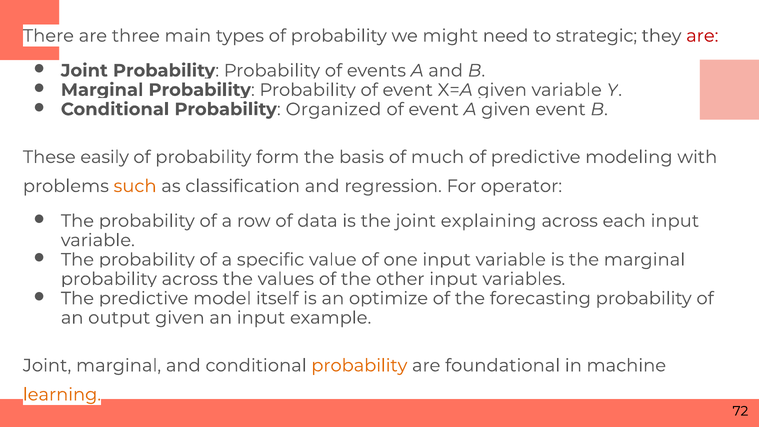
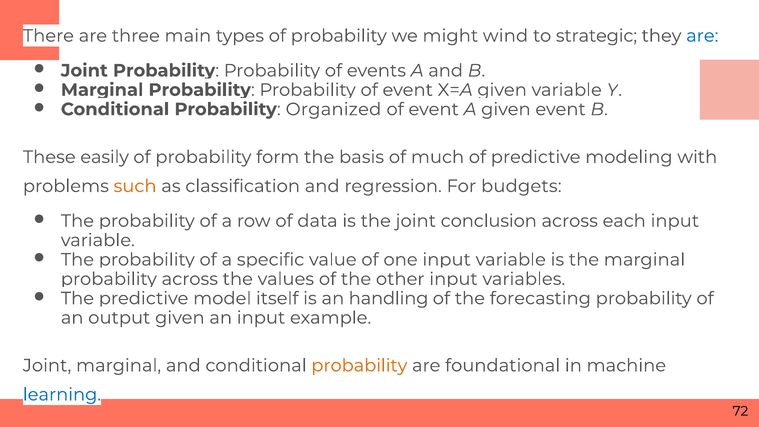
need: need -> wind
are at (702, 36) colour: red -> blue
operator: operator -> budgets
explaining: explaining -> conclusion
optimize: optimize -> handling
learning colour: orange -> blue
